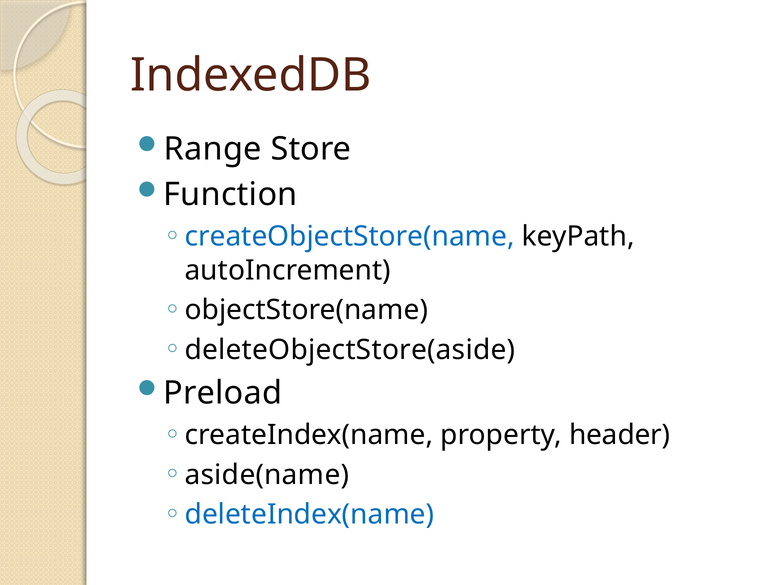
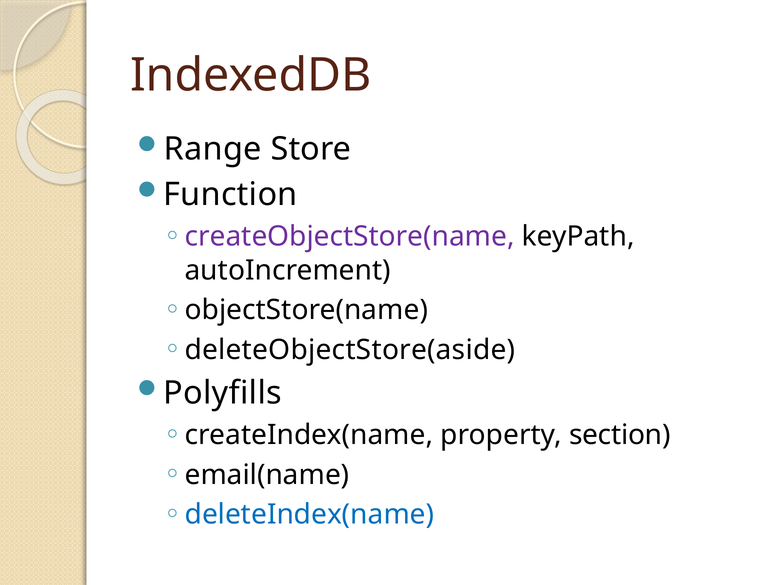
createObjectStore(name colour: blue -> purple
Preload: Preload -> Polyfills
header: header -> section
aside(name: aside(name -> email(name
